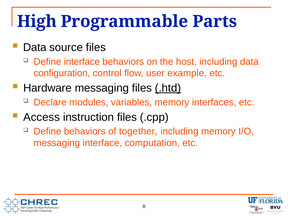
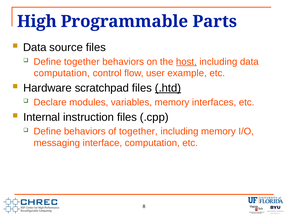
Define interface: interface -> together
host underline: none -> present
configuration at (62, 73): configuration -> computation
Hardware messaging: messaging -> scratchpad
Access: Access -> Internal
